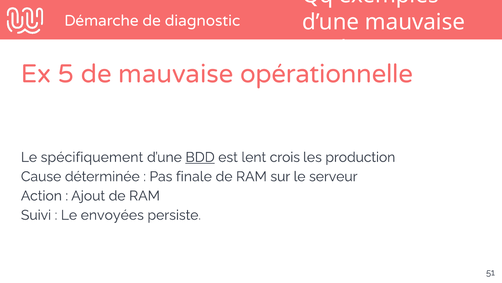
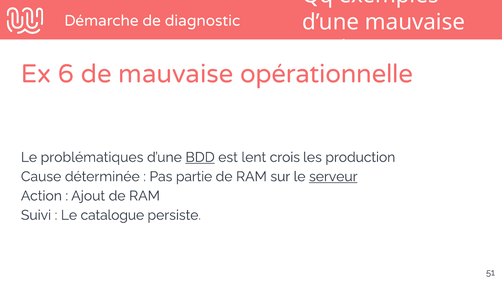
5: 5 -> 6
spécifiquement: spécifiquement -> problématiques
finale: finale -> partie
serveur underline: none -> present
envoyées: envoyées -> catalogue
